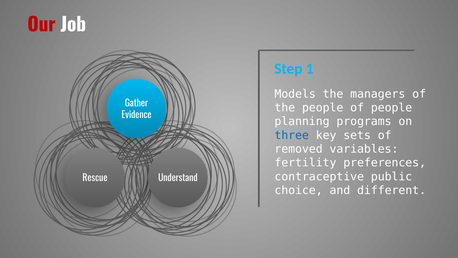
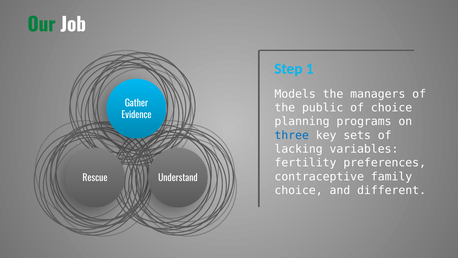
Our colour: red -> green
the people: people -> public
of people: people -> choice
removed: removed -> lacking
public: public -> family
